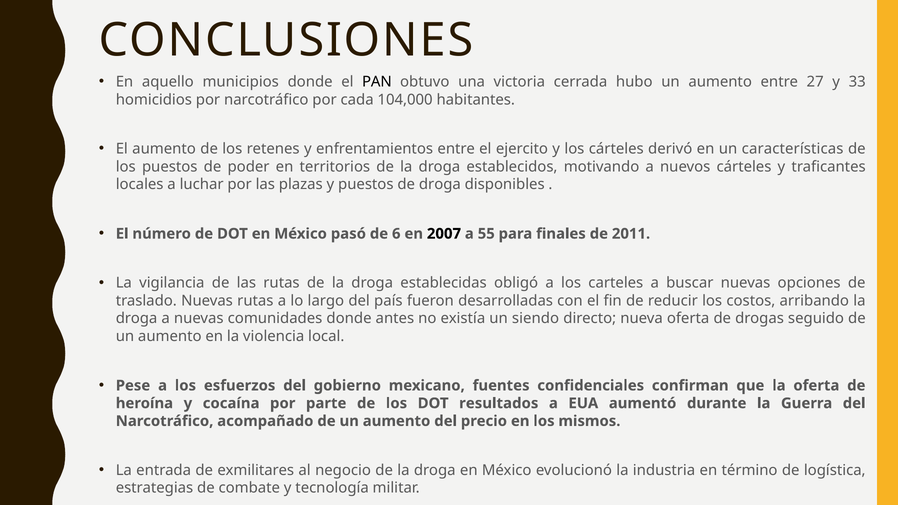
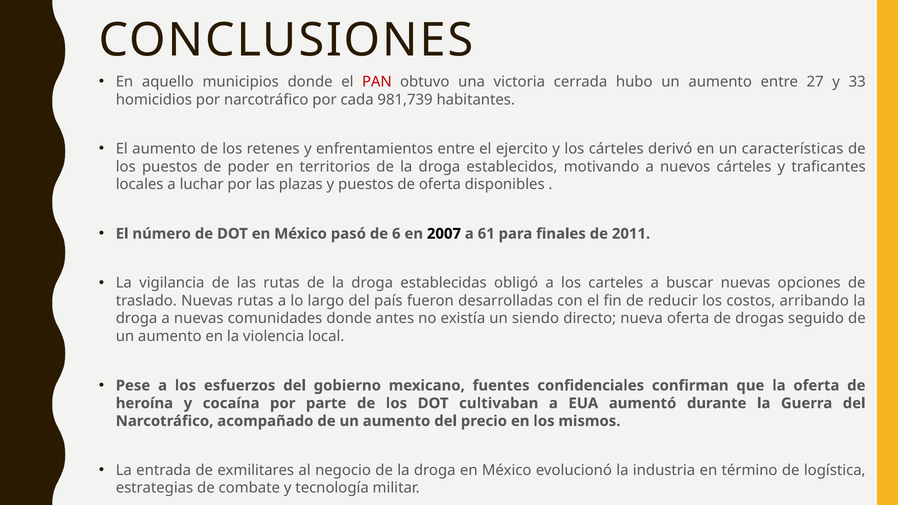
PAN colour: black -> red
104,000: 104,000 -> 981,739
de droga: droga -> oferta
55: 55 -> 61
resultados: resultados -> cultivaban
